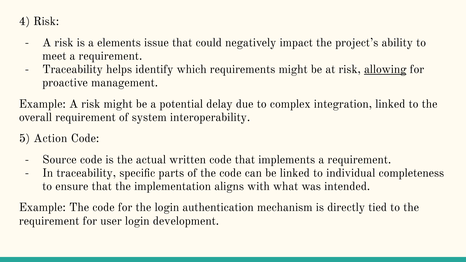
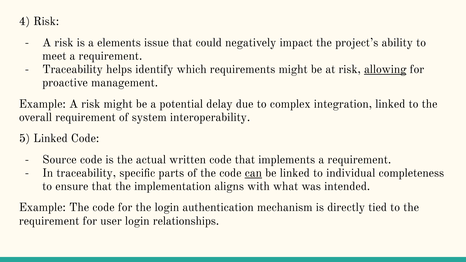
5 Action: Action -> Linked
can underline: none -> present
development: development -> relationships
